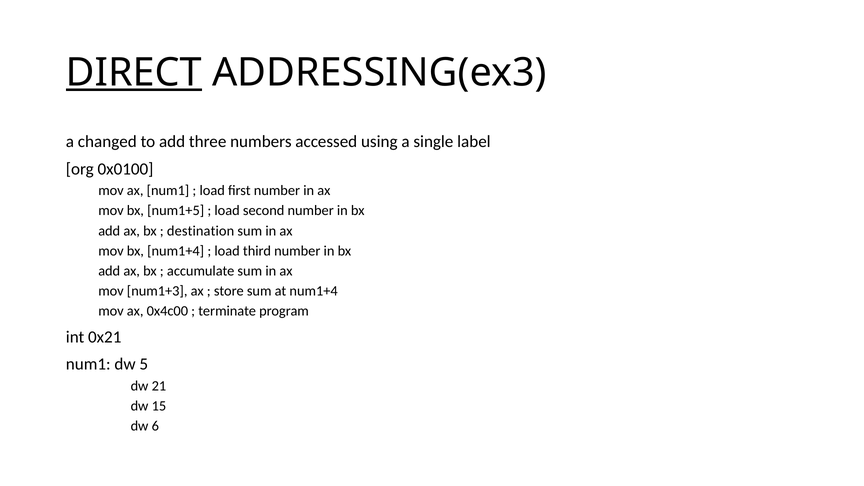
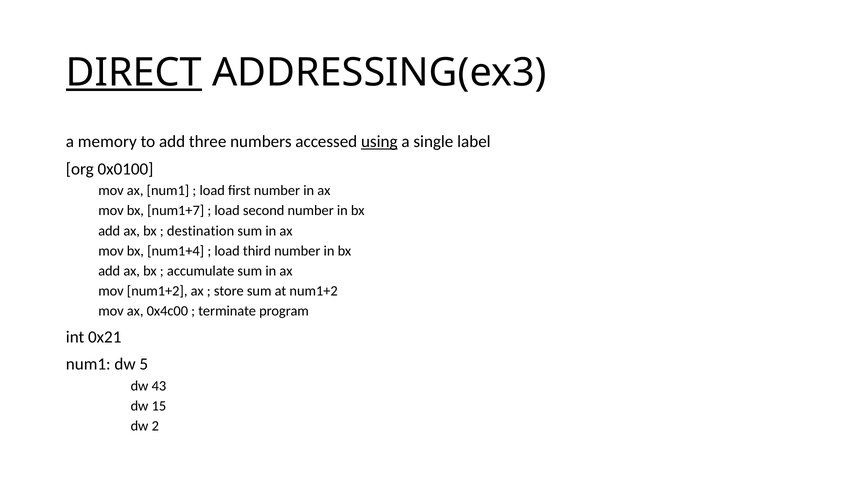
changed: changed -> memory
using underline: none -> present
num1+5: num1+5 -> num1+7
mov num1+3: num1+3 -> num1+2
at num1+4: num1+4 -> num1+2
21: 21 -> 43
6: 6 -> 2
